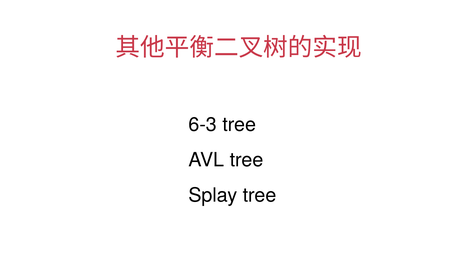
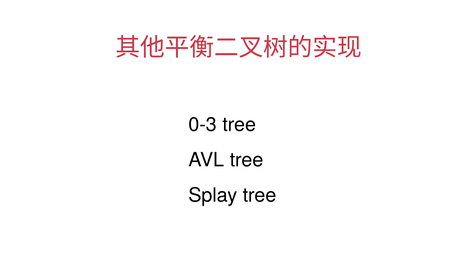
6-3: 6-3 -> 0-3
